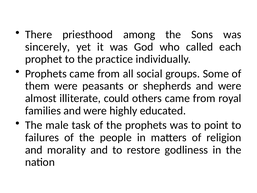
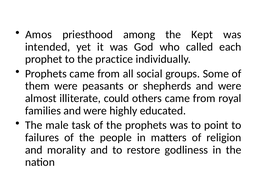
There: There -> Amos
Sons: Sons -> Kept
sincerely: sincerely -> intended
